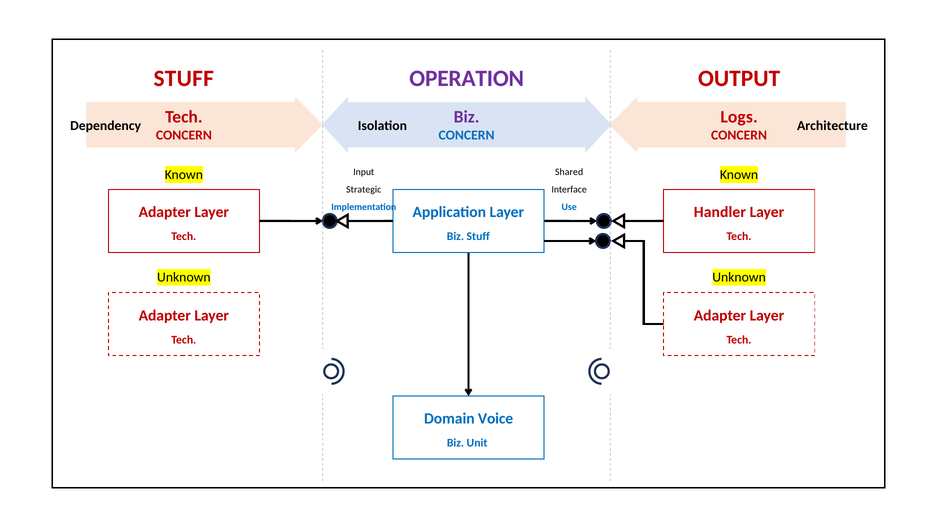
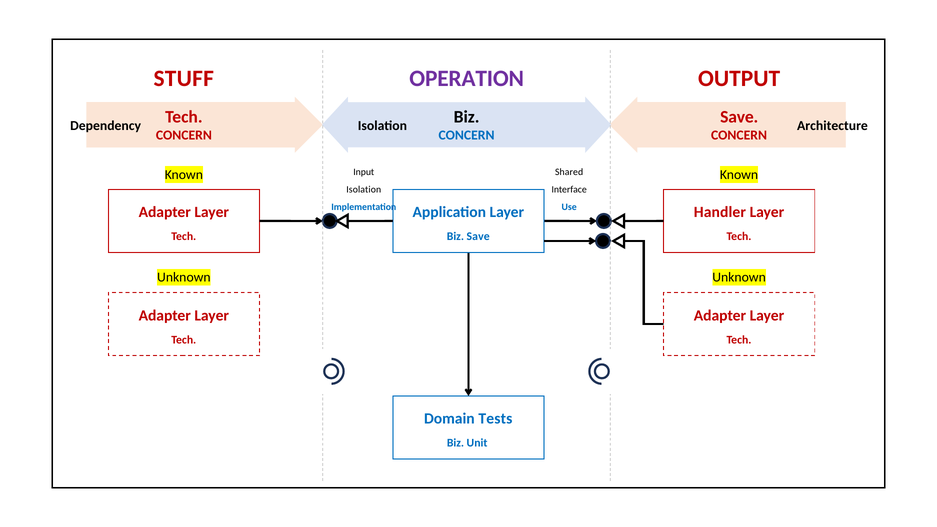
Biz at (467, 117) colour: purple -> black
Logs at (739, 117): Logs -> Save
Strategic at (364, 190): Strategic -> Isolation
Biz Stuff: Stuff -> Save
Voice: Voice -> Tests
